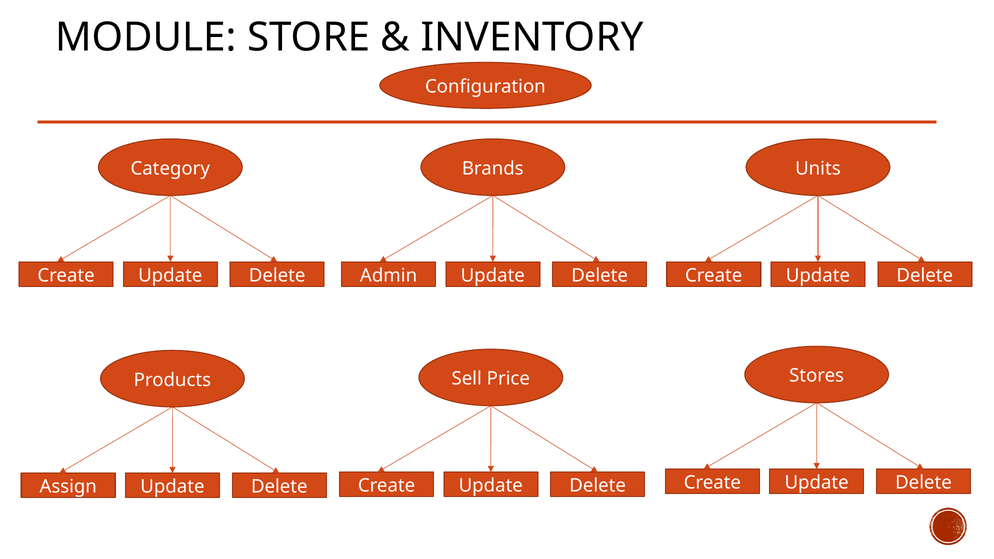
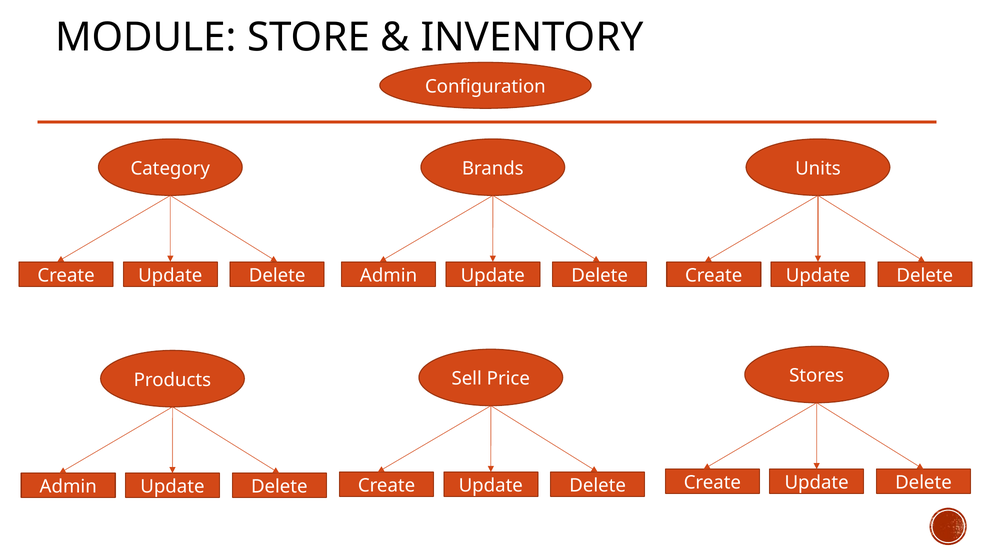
Assign at (68, 487): Assign -> Admin
